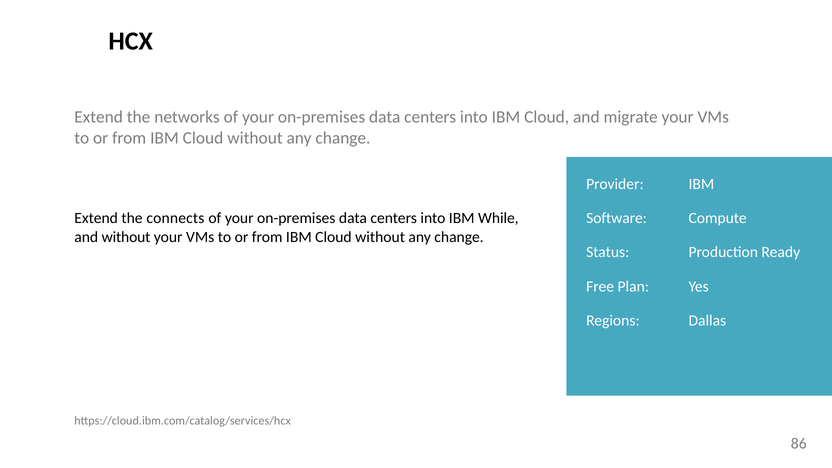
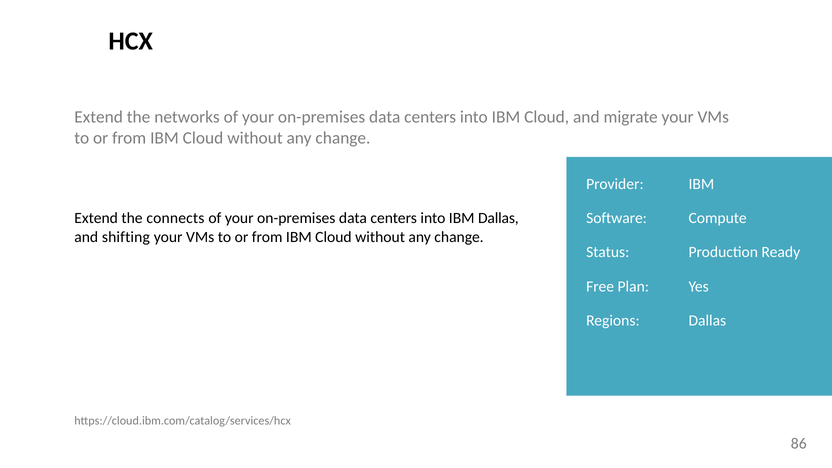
IBM While: While -> Dallas
and without: without -> shifting
